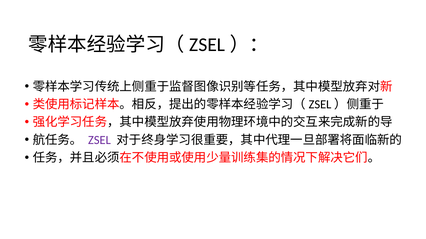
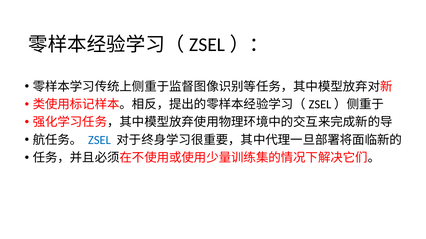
ZSEL colour: purple -> blue
